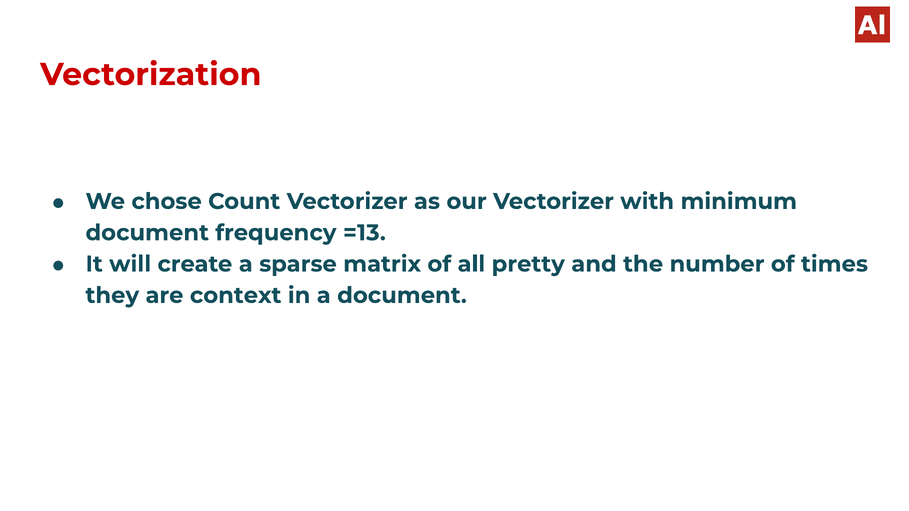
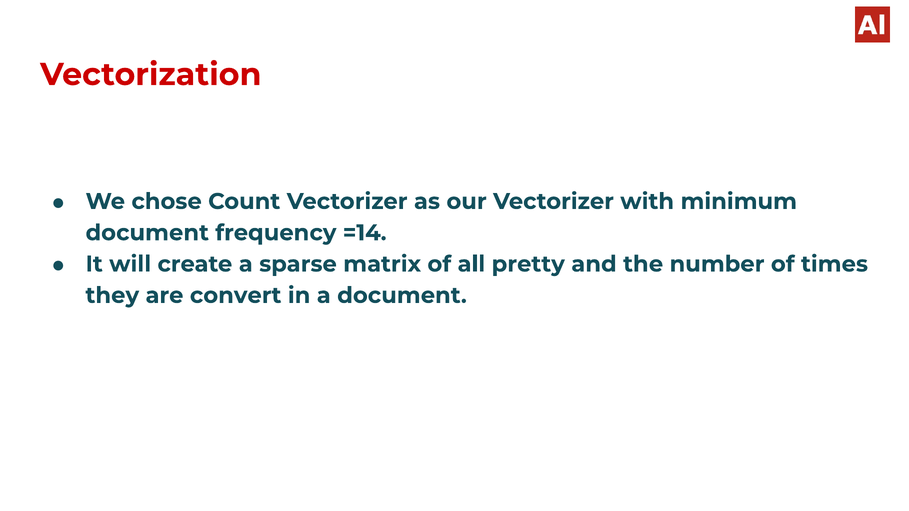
=13: =13 -> =14
context: context -> convert
